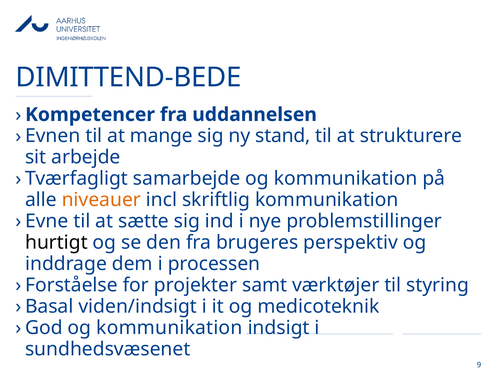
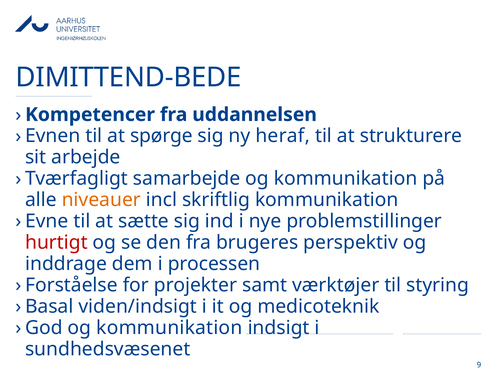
mange: mange -> spørge
stand: stand -> heraf
hurtigt colour: black -> red
